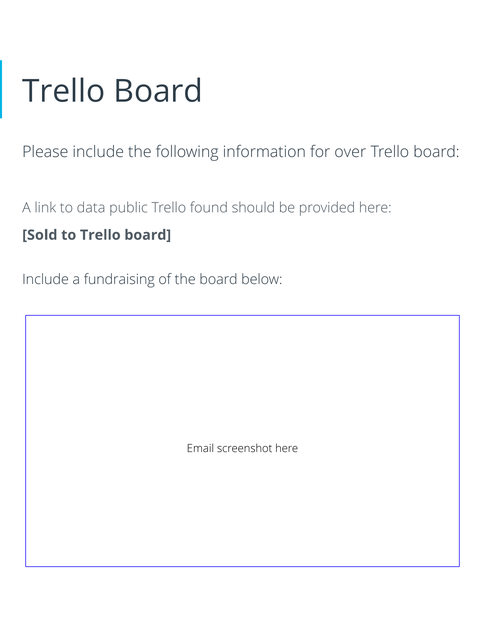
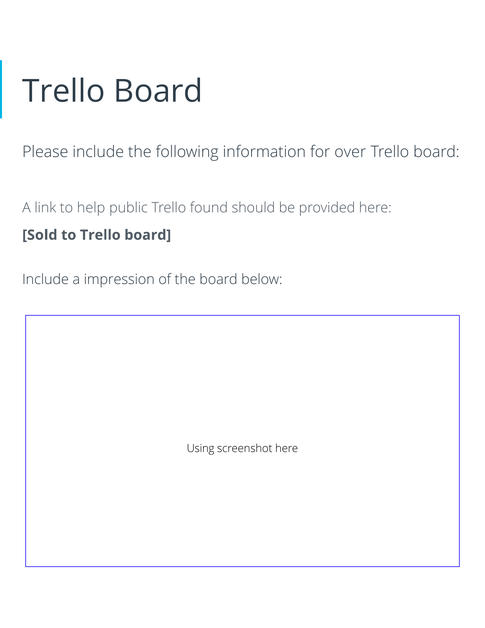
data: data -> help
fundraising: fundraising -> impression
Email: Email -> Using
